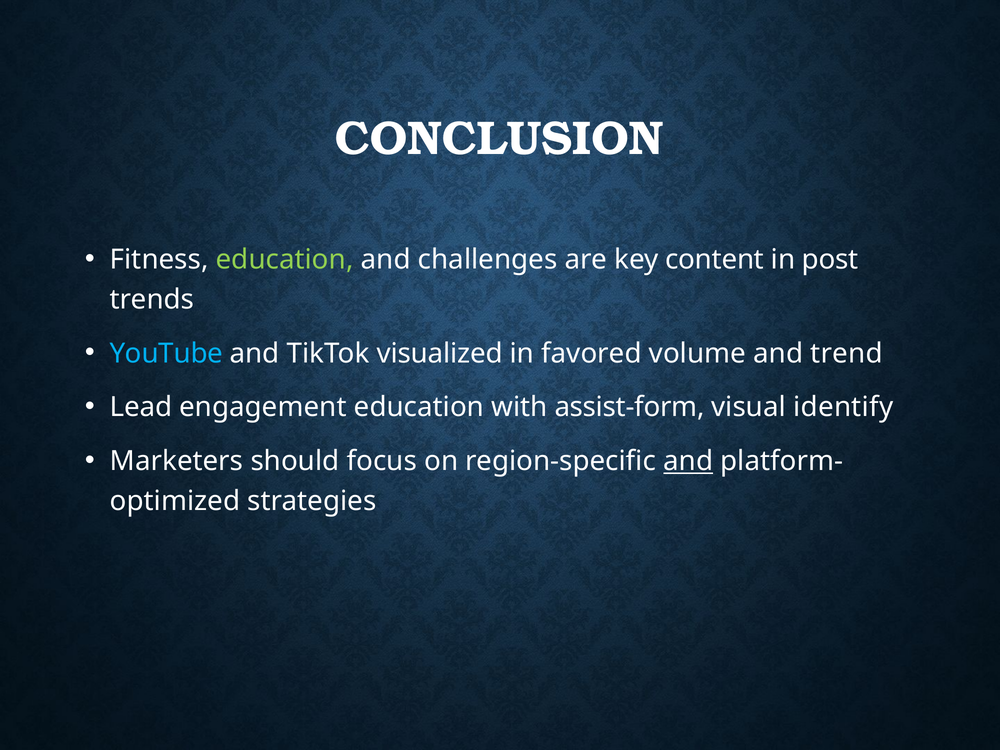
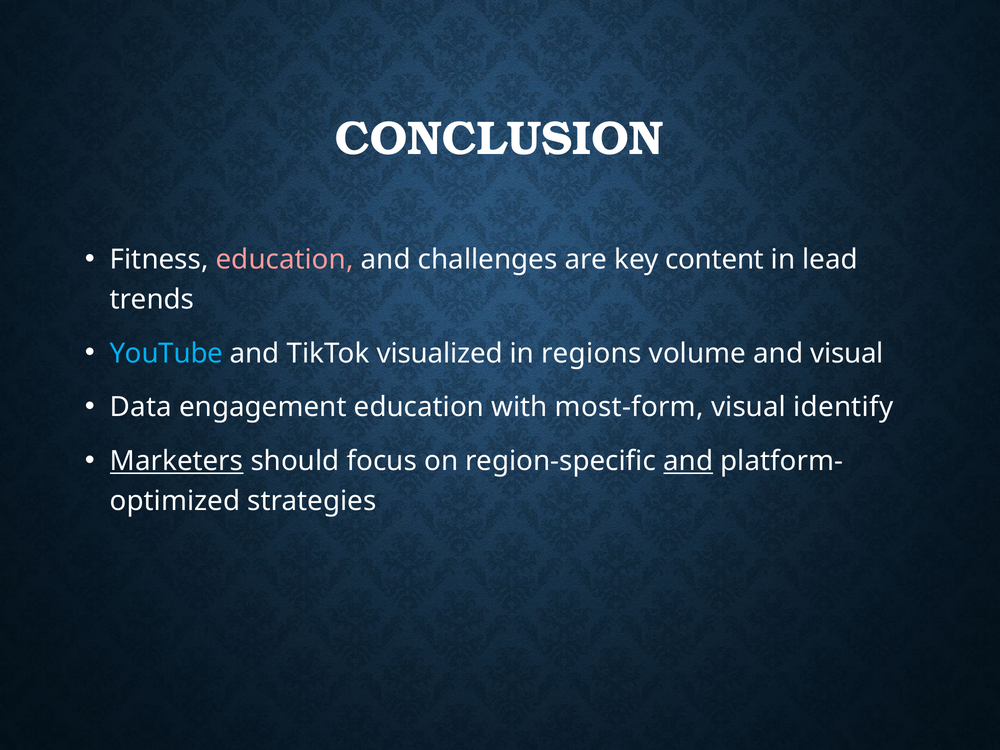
education at (285, 259) colour: light green -> pink
post: post -> lead
favored: favored -> regions
and trend: trend -> visual
Lead: Lead -> Data
assist-form: assist-form -> most-form
Marketers underline: none -> present
